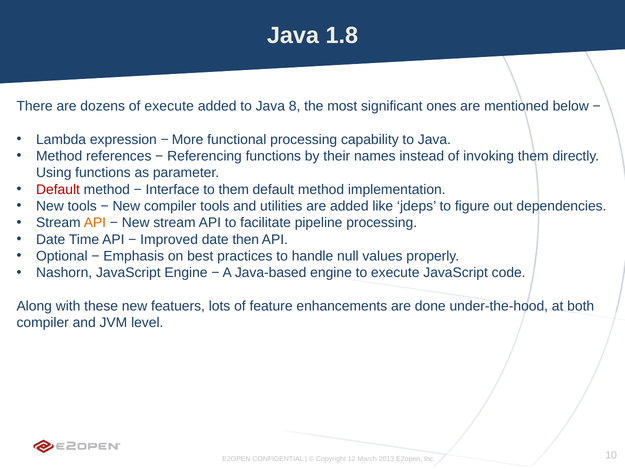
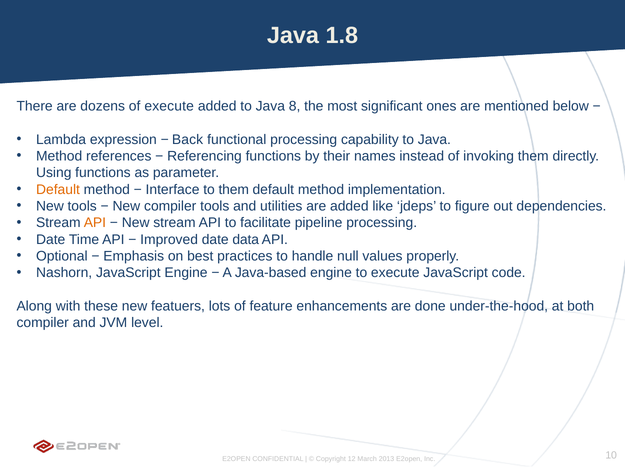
More: More -> Back
Default at (58, 189) colour: red -> orange
then: then -> data
